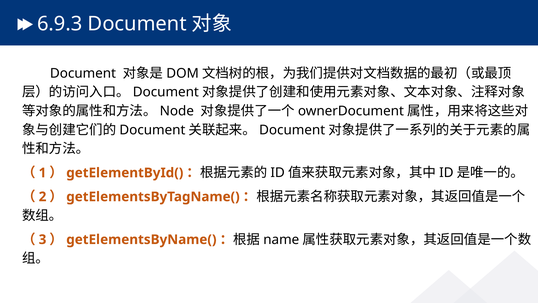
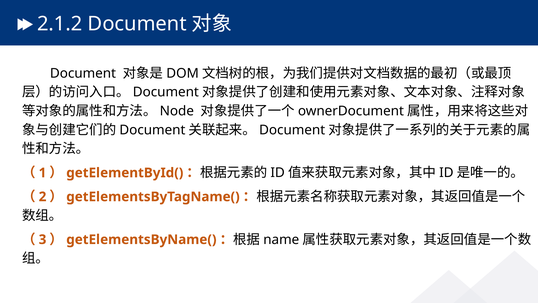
6.9.3: 6.9.3 -> 2.1.2
